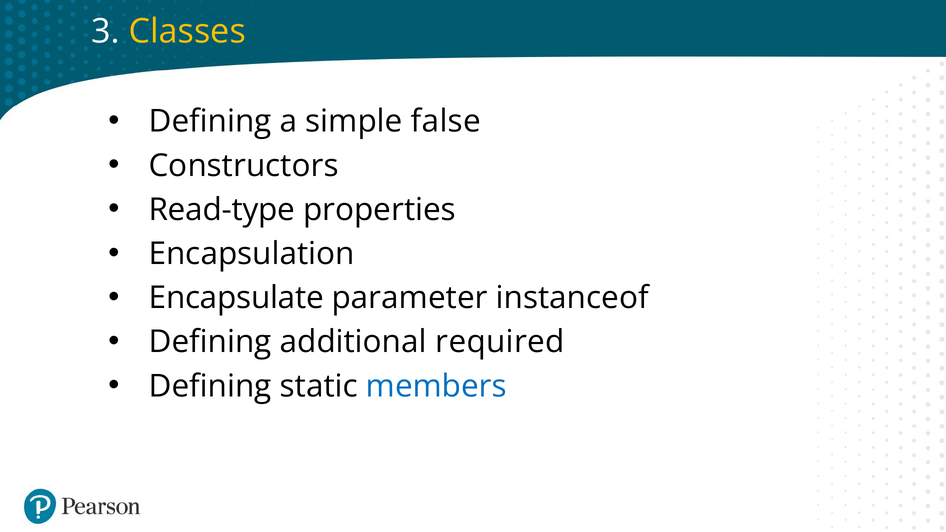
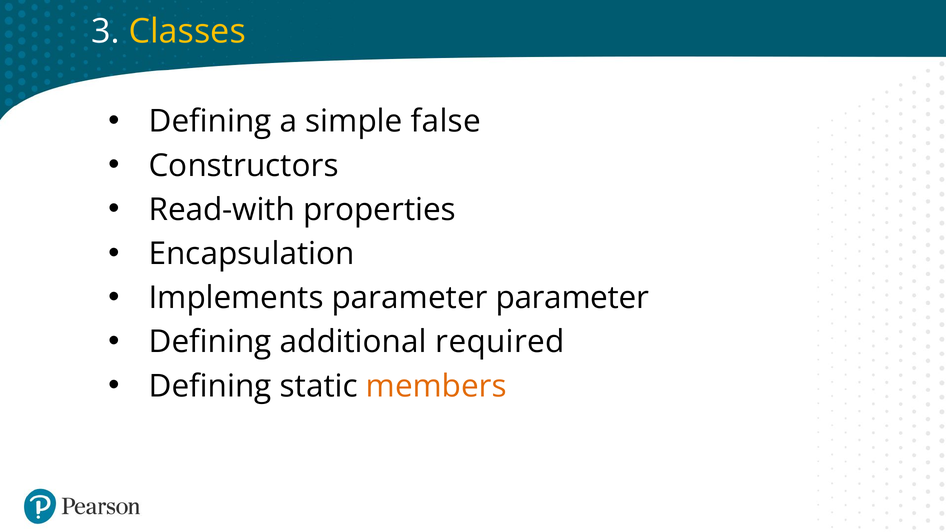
Read-type: Read-type -> Read-with
Encapsulate: Encapsulate -> Implements
parameter instanceof: instanceof -> parameter
members colour: blue -> orange
